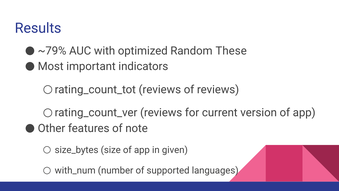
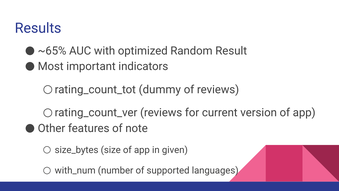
~79%: ~79% -> ~65%
These: These -> Result
reviews at (160, 89): reviews -> dummy
